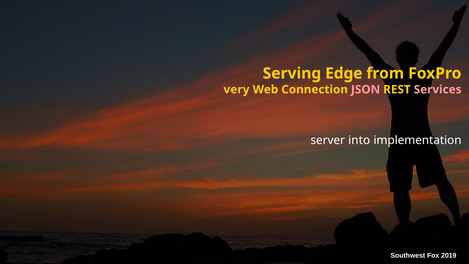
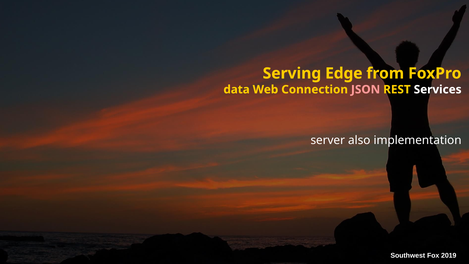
very: very -> data
Services colour: pink -> white
into: into -> also
